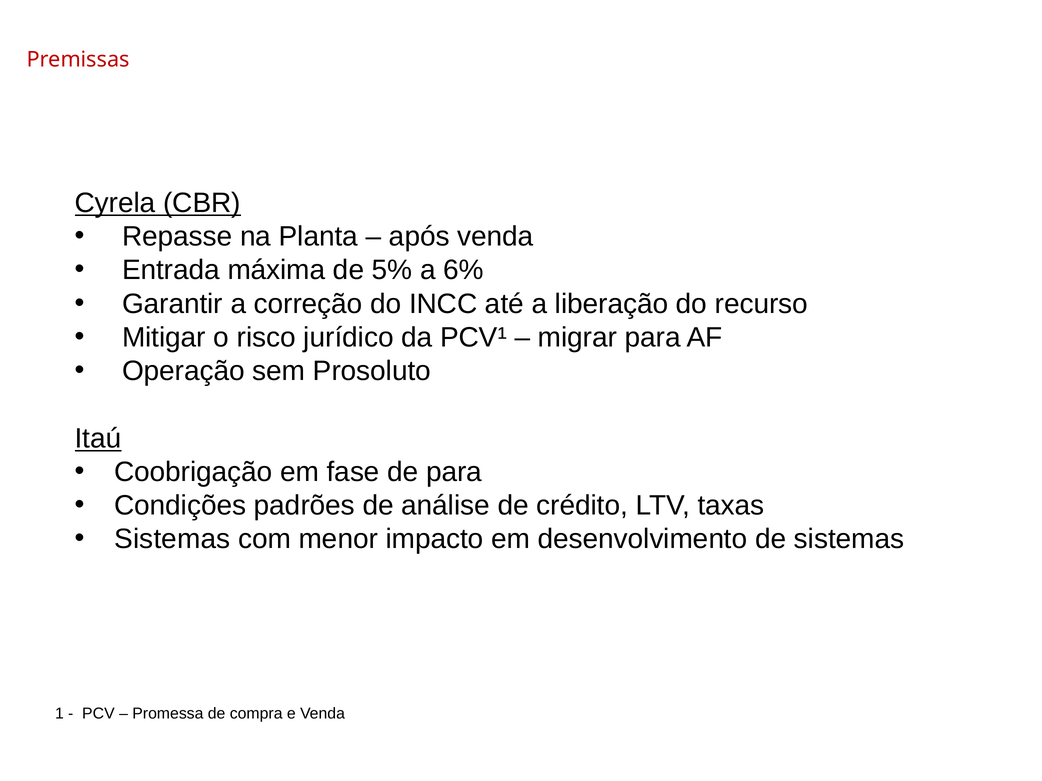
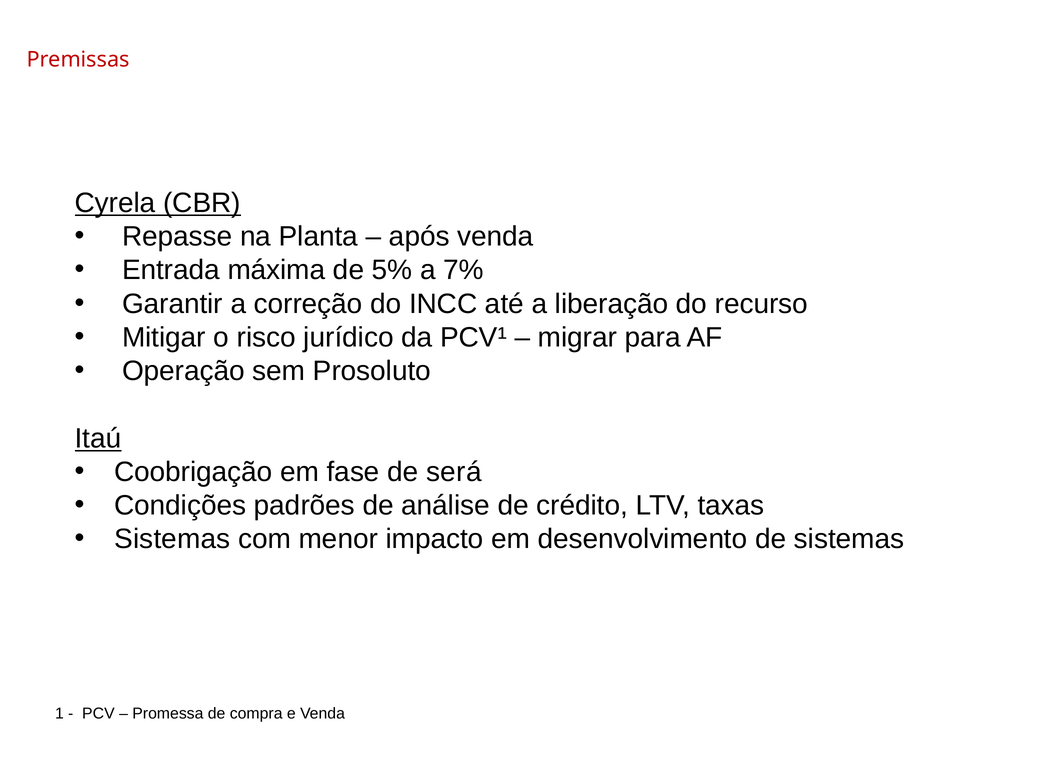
6%: 6% -> 7%
de para: para -> será
